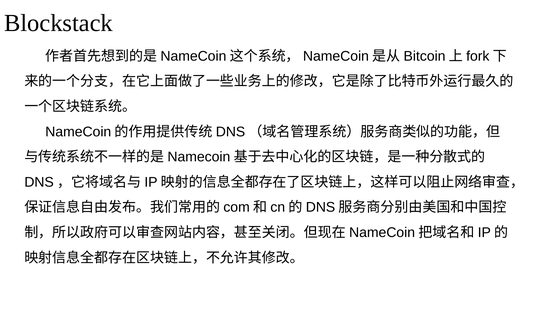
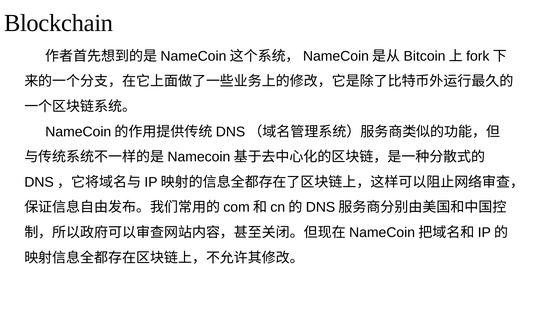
Blockstack: Blockstack -> Blockchain
